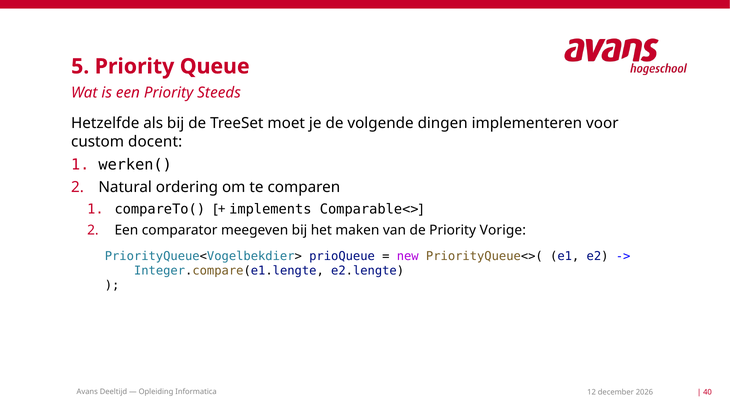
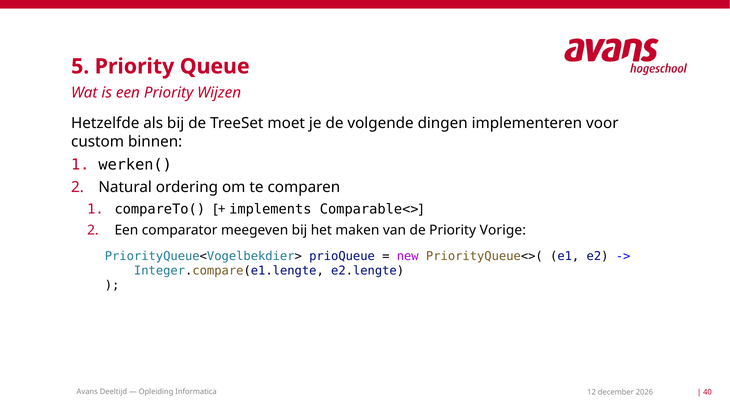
Steeds: Steeds -> Wijzen
docent: docent -> binnen
